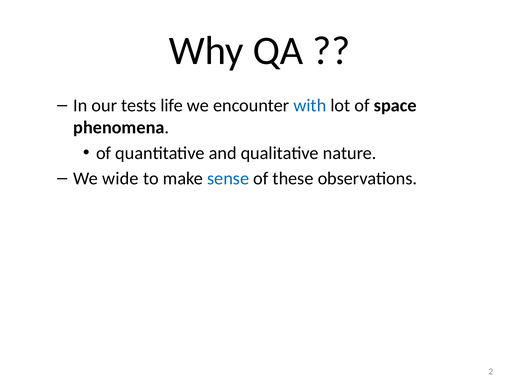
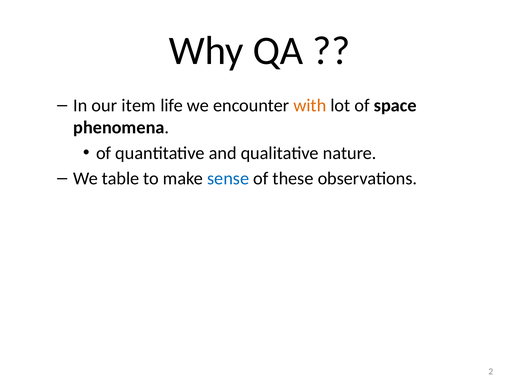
tests: tests -> item
with colour: blue -> orange
wide: wide -> table
